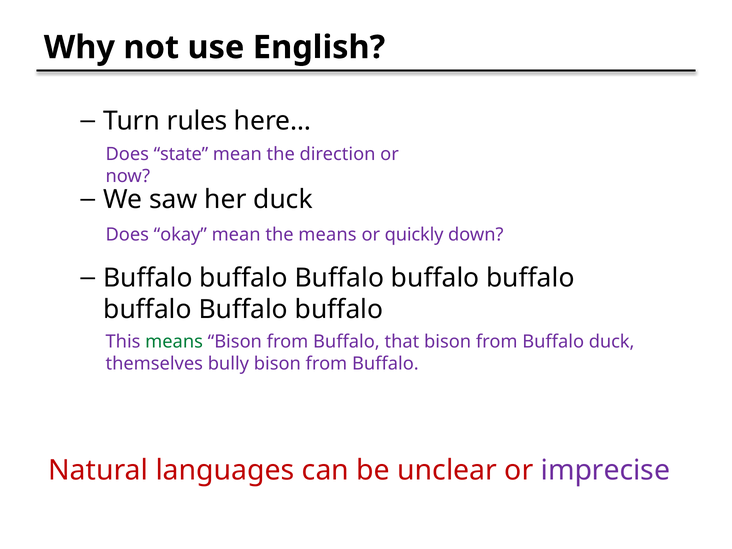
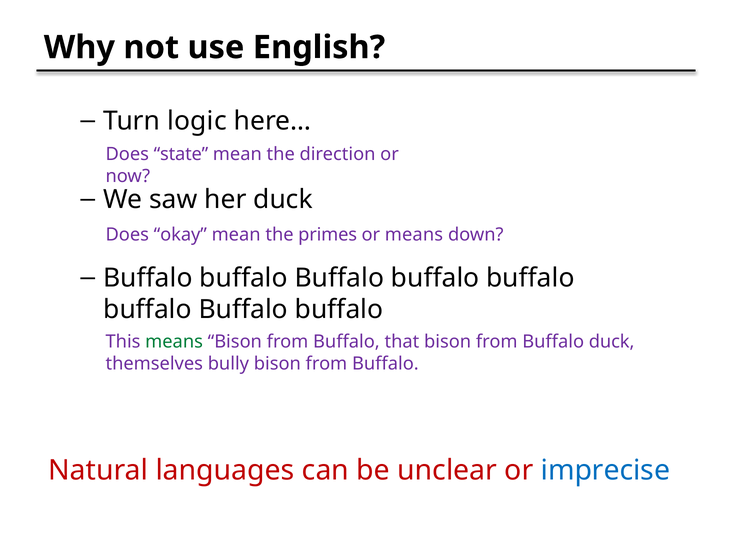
rules: rules -> logic
the means: means -> primes
or quickly: quickly -> means
imprecise colour: purple -> blue
